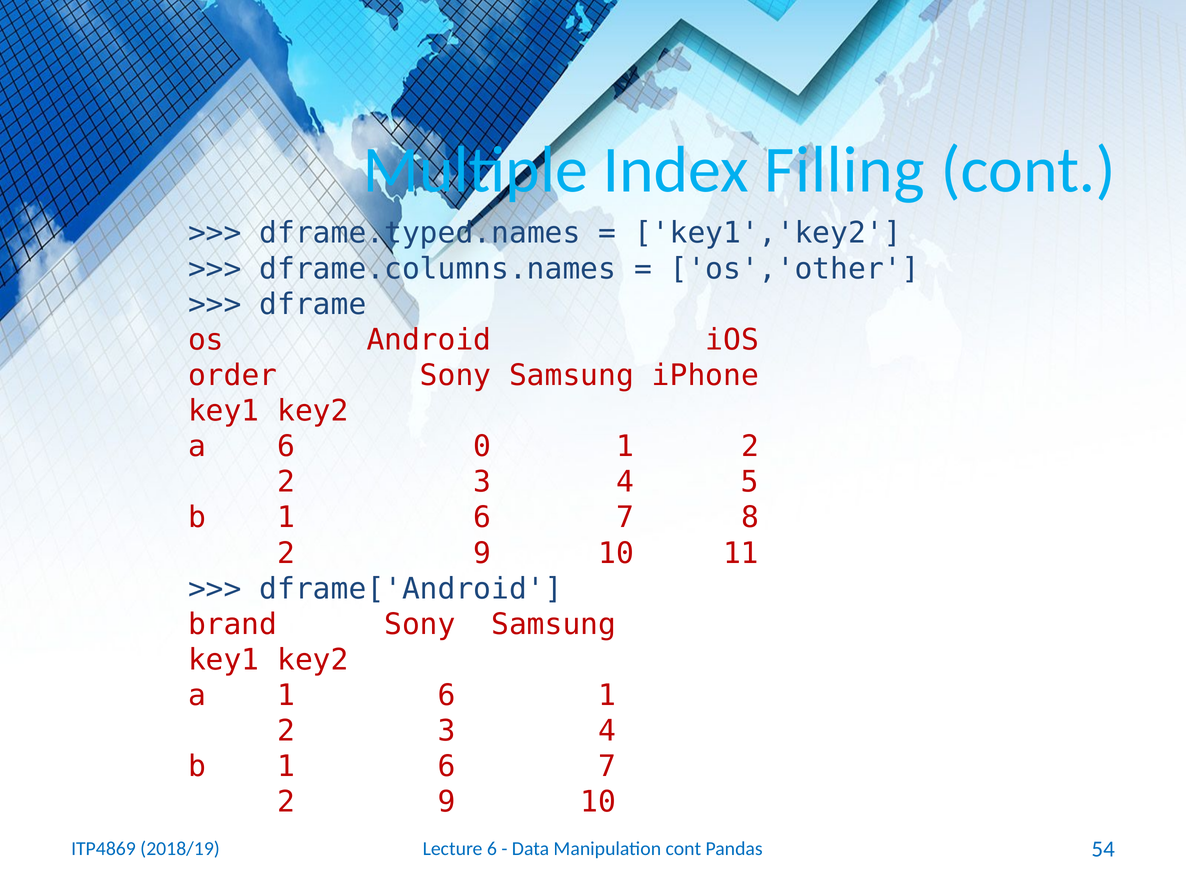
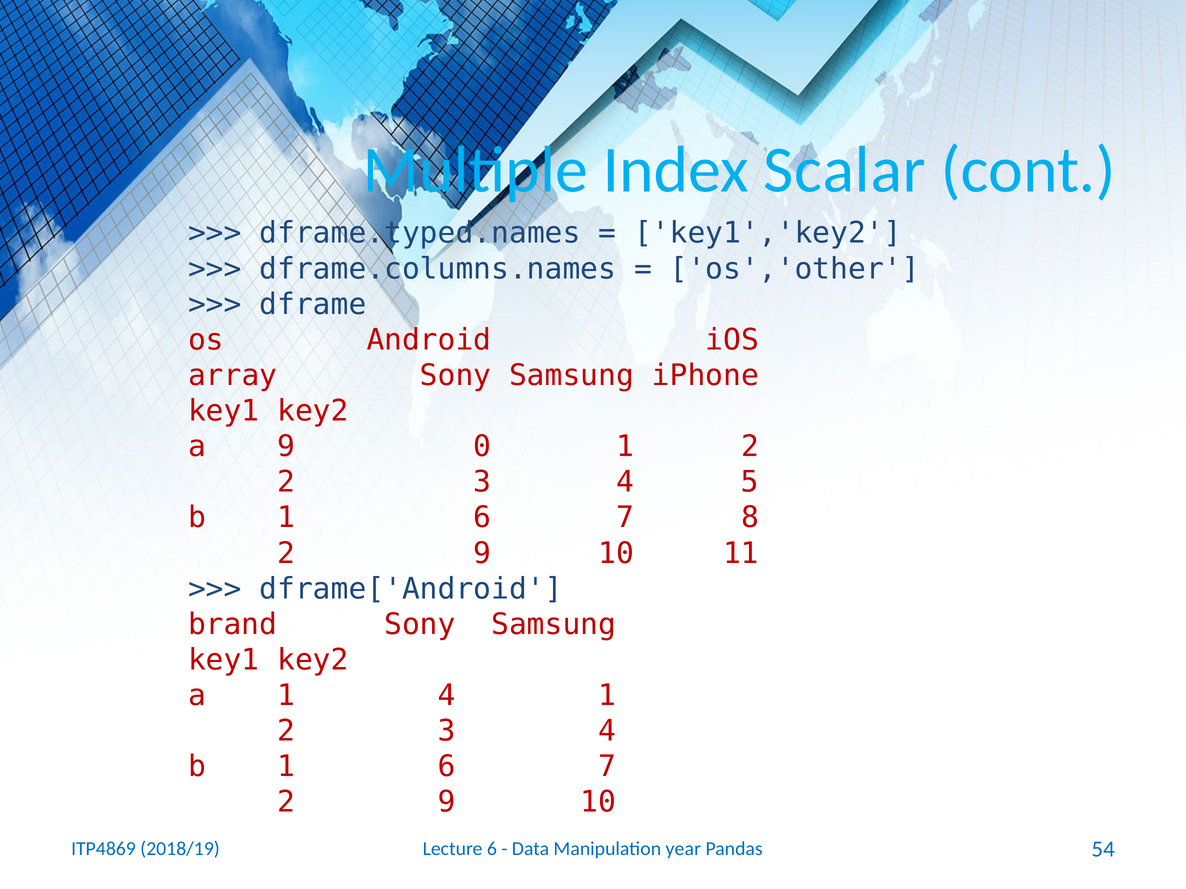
Filling: Filling -> Scalar
order: order -> array
a 6: 6 -> 9
a 1 6: 6 -> 4
Manipulation cont: cont -> year
